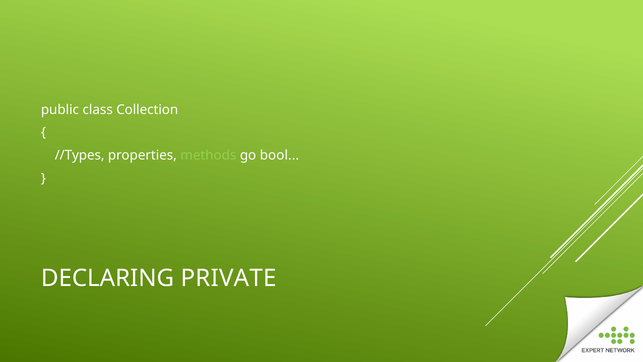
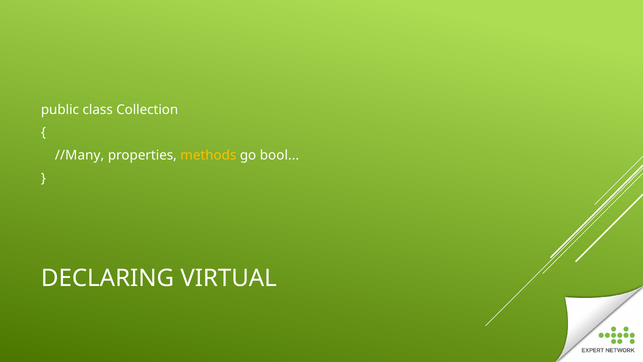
//Types: //Types -> //Many
methods colour: light green -> yellow
PRIVATE: PRIVATE -> VIRTUAL
